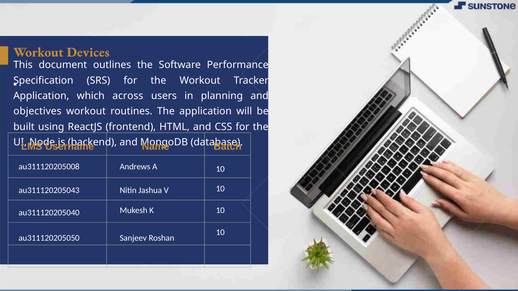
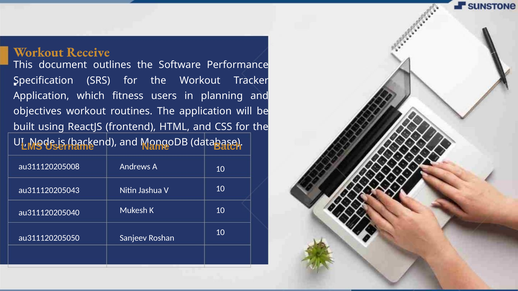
Devices: Devices -> Receive
across: across -> fitness
